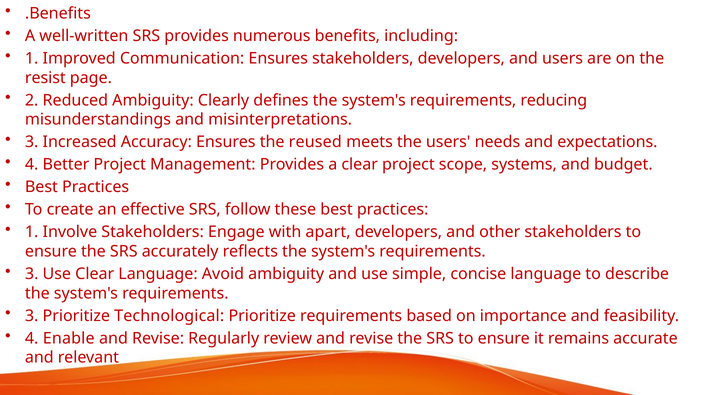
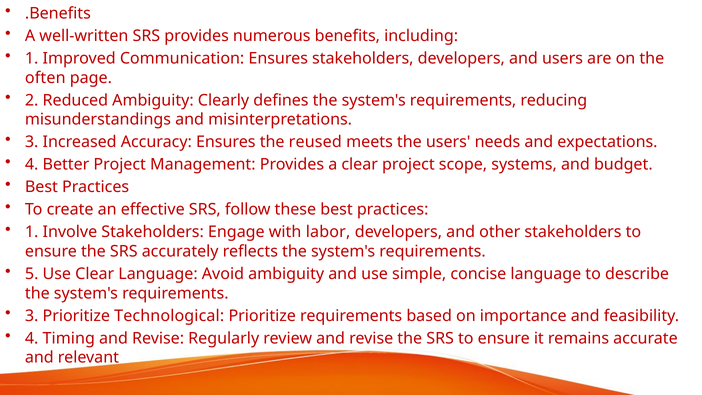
resist: resist -> often
apart: apart -> labor
3 at (32, 274): 3 -> 5
Enable: Enable -> Timing
